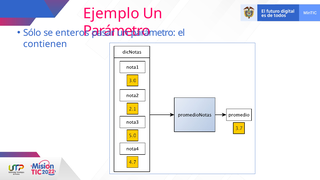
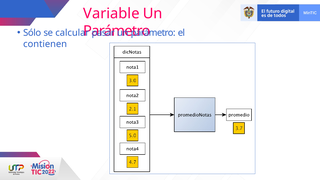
Ejemplo: Ejemplo -> Variable
enteros: enteros -> calcular
